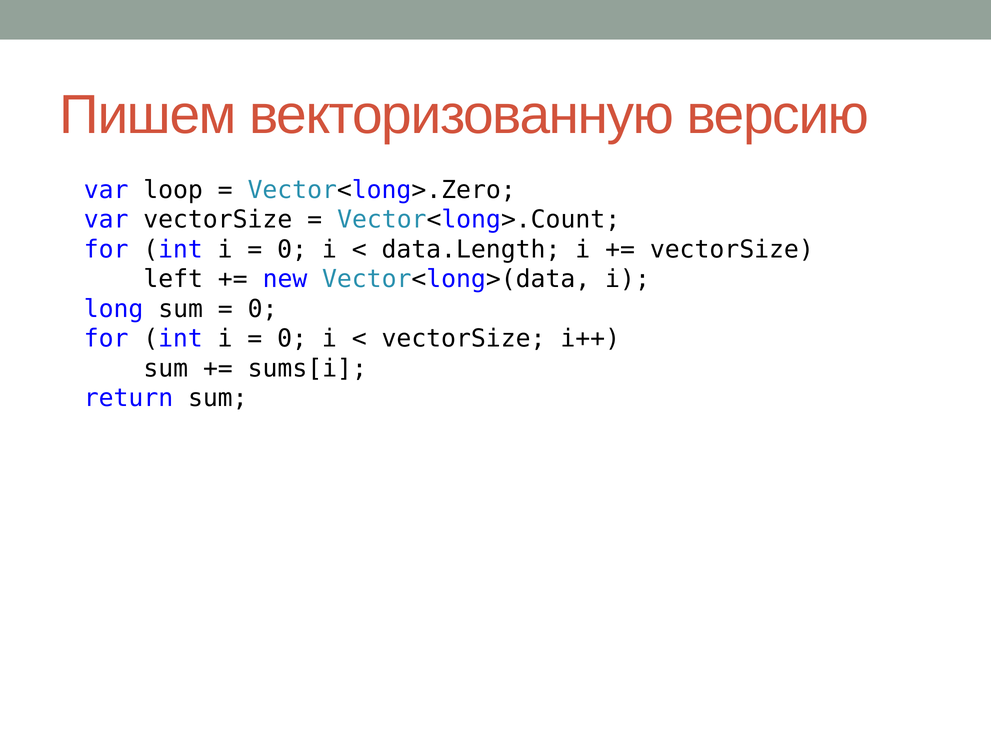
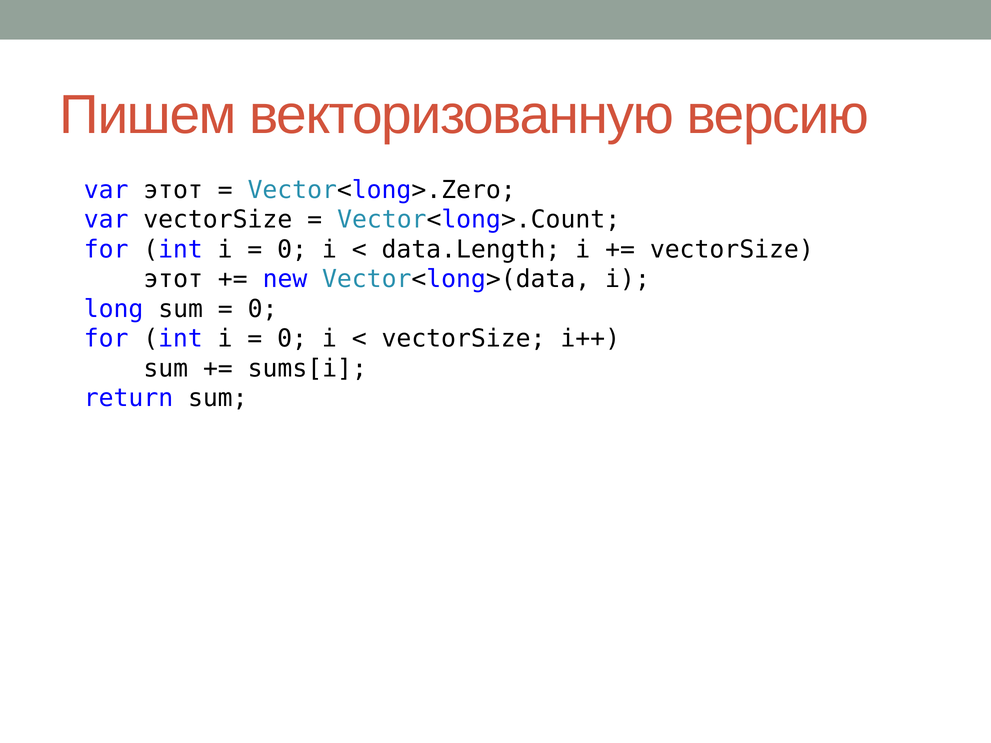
var loop: loop -> этот
left at (173, 279): left -> этот
